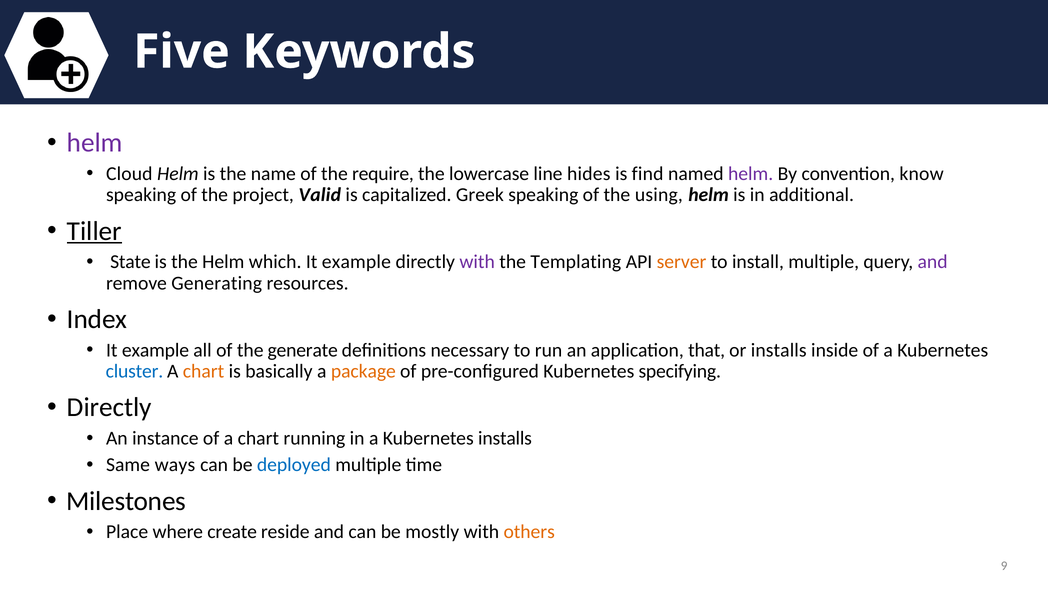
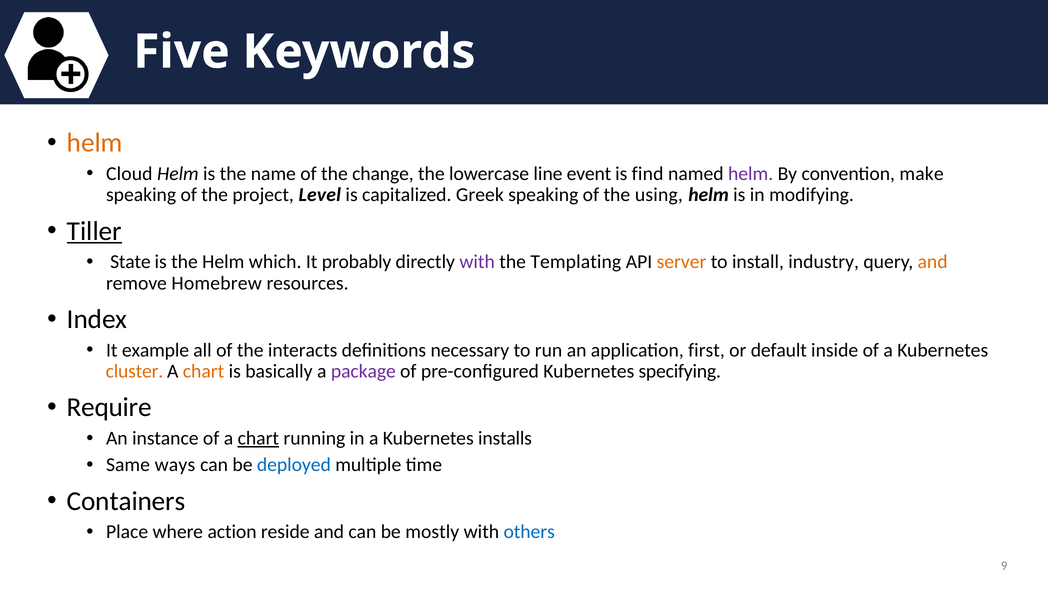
helm at (95, 143) colour: purple -> orange
require: require -> change
hides: hides -> event
know: know -> make
Valid: Valid -> Level
additional: additional -> modifying
example at (356, 262): example -> probably
install multiple: multiple -> industry
and at (933, 262) colour: purple -> orange
Generating: Generating -> Homebrew
generate: generate -> interacts
that: that -> first
or installs: installs -> default
cluster colour: blue -> orange
package colour: orange -> purple
Directly at (109, 408): Directly -> Require
chart at (258, 439) underline: none -> present
Milestones: Milestones -> Containers
create: create -> action
others colour: orange -> blue
